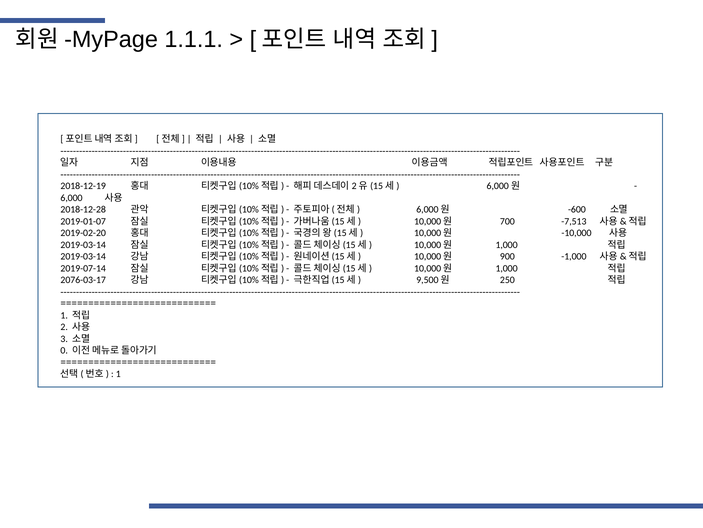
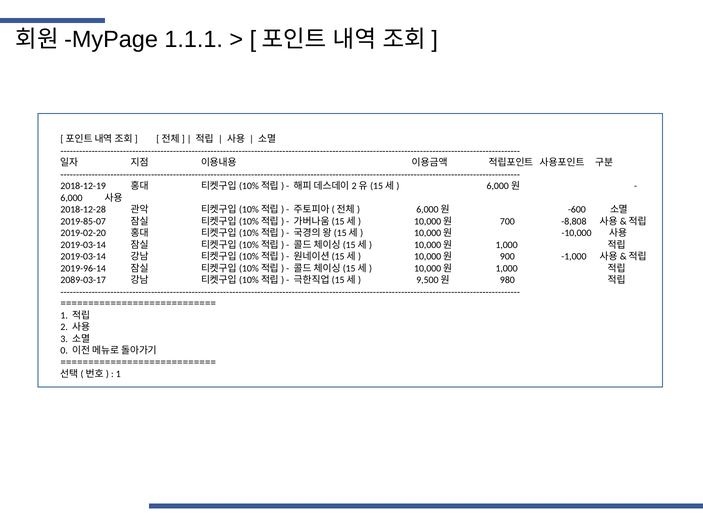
2019-01-07: 2019-01-07 -> 2019-85-07
-7,513: -7,513 -> -8,808
2019-07-14: 2019-07-14 -> 2019-96-14
2076-03-17: 2076-03-17 -> 2089-03-17
250: 250 -> 980
